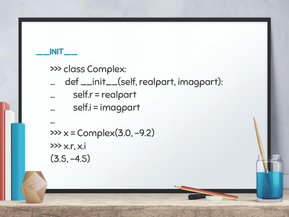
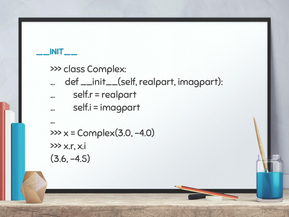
-9.2: -9.2 -> -4.0
3.5: 3.5 -> 3.6
